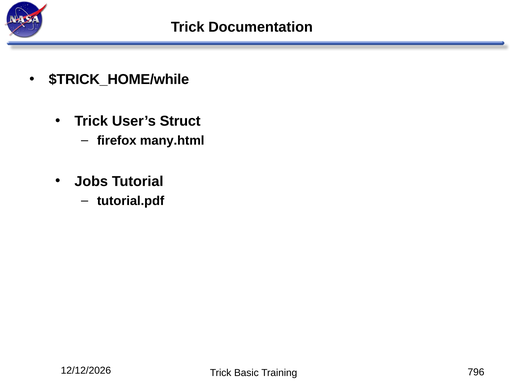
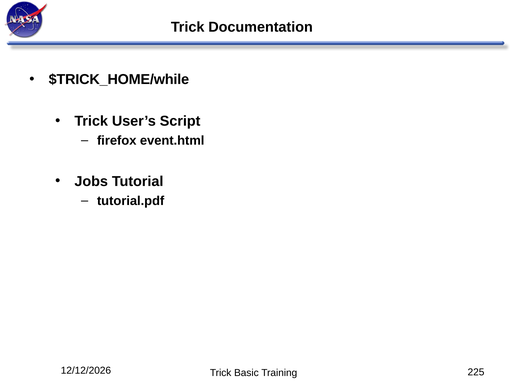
Struct: Struct -> Script
many.html: many.html -> event.html
796: 796 -> 225
